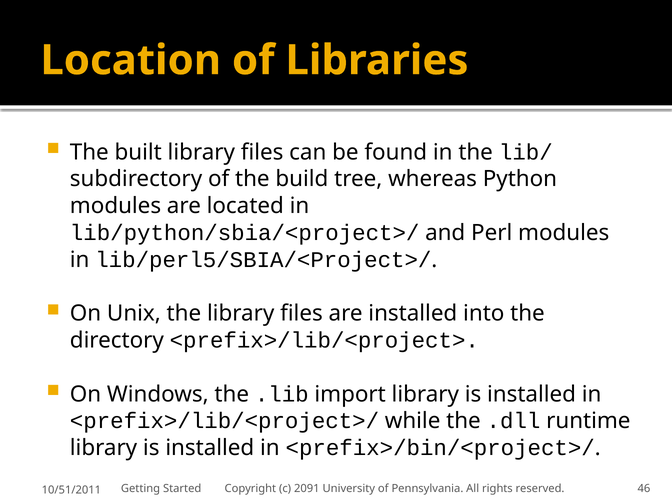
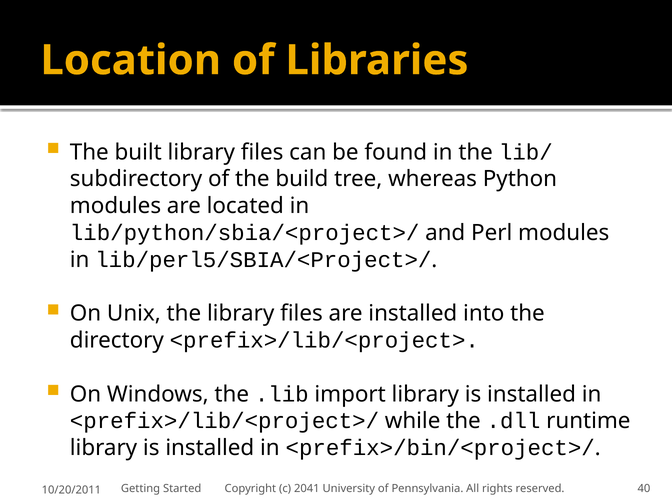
2091: 2091 -> 2041
46: 46 -> 40
10/51/2011: 10/51/2011 -> 10/20/2011
